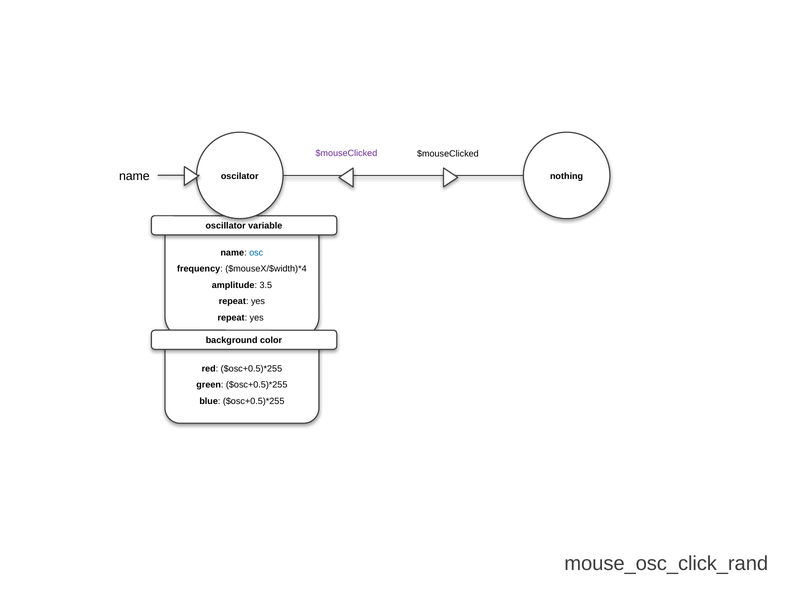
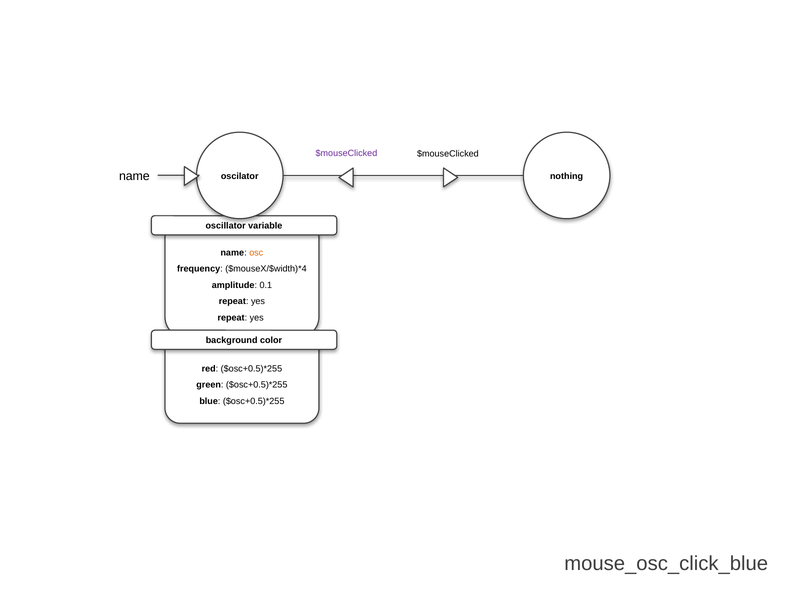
osc colour: blue -> orange
3.5: 3.5 -> 0.1
mouse_osc_click_rand: mouse_osc_click_rand -> mouse_osc_click_blue
